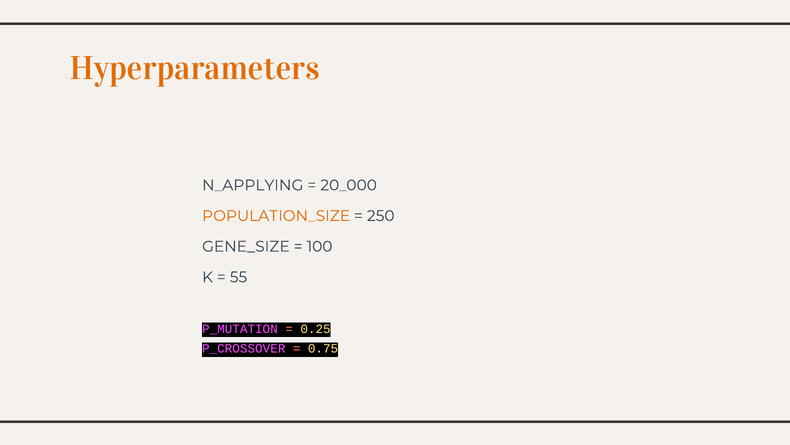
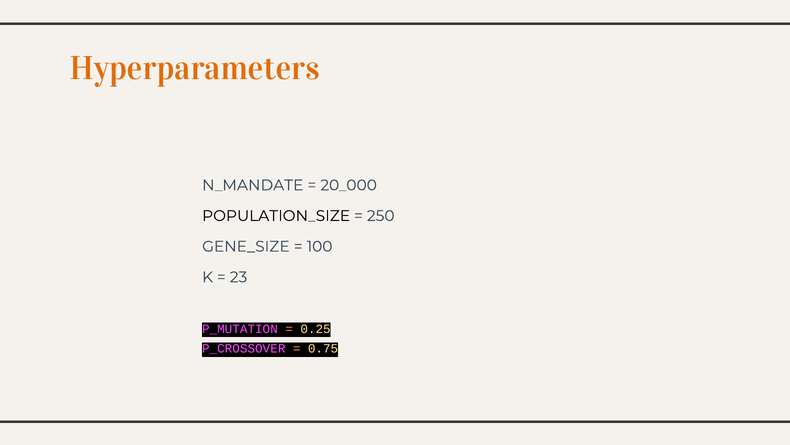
N_APPLYING: N_APPLYING -> N_MANDATE
POPULATION_SIZE colour: orange -> black
55: 55 -> 23
